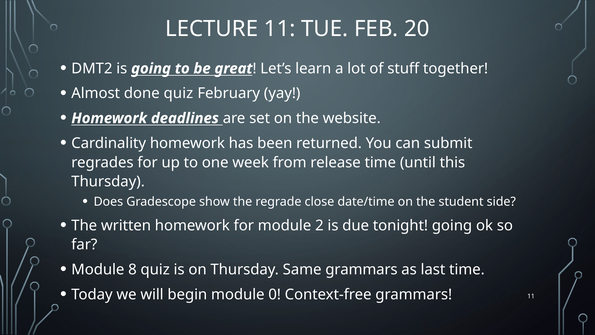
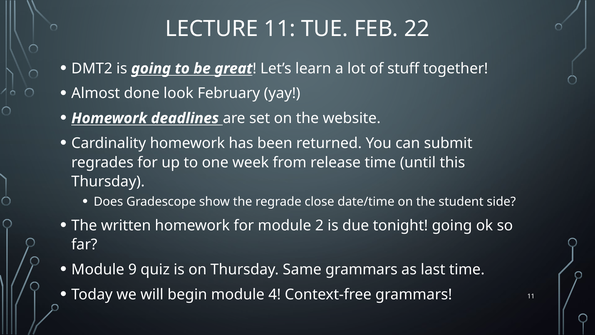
20: 20 -> 22
done quiz: quiz -> look
8: 8 -> 9
0: 0 -> 4
